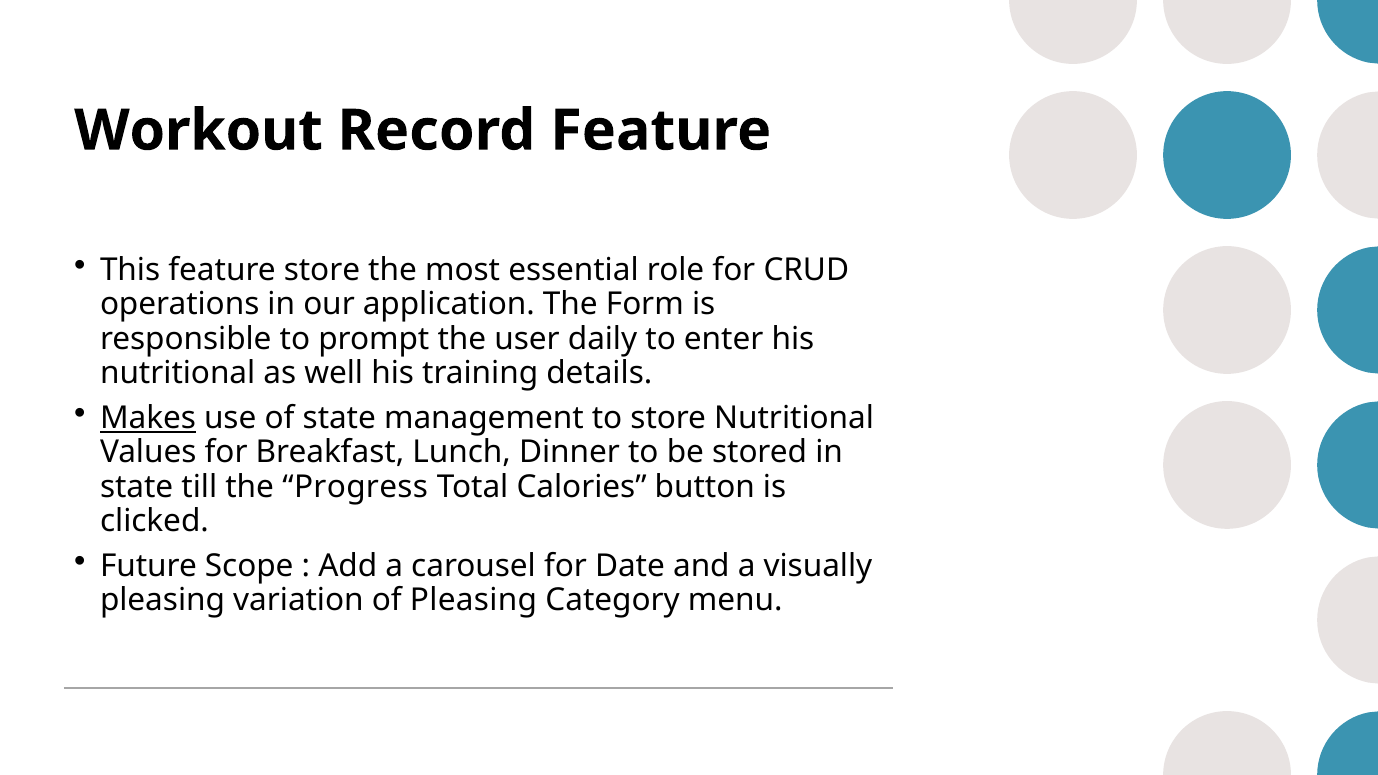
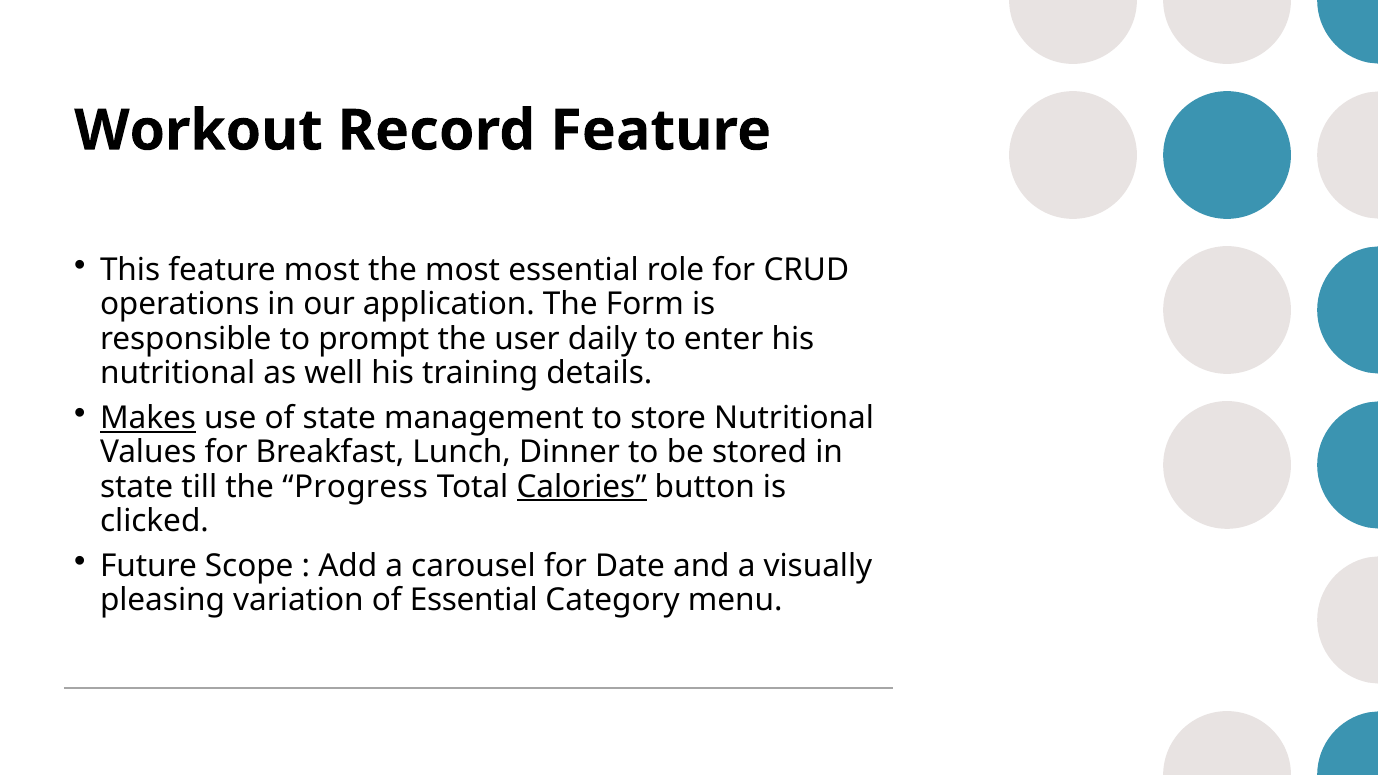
feature store: store -> most
Calories underline: none -> present
of Pleasing: Pleasing -> Essential
